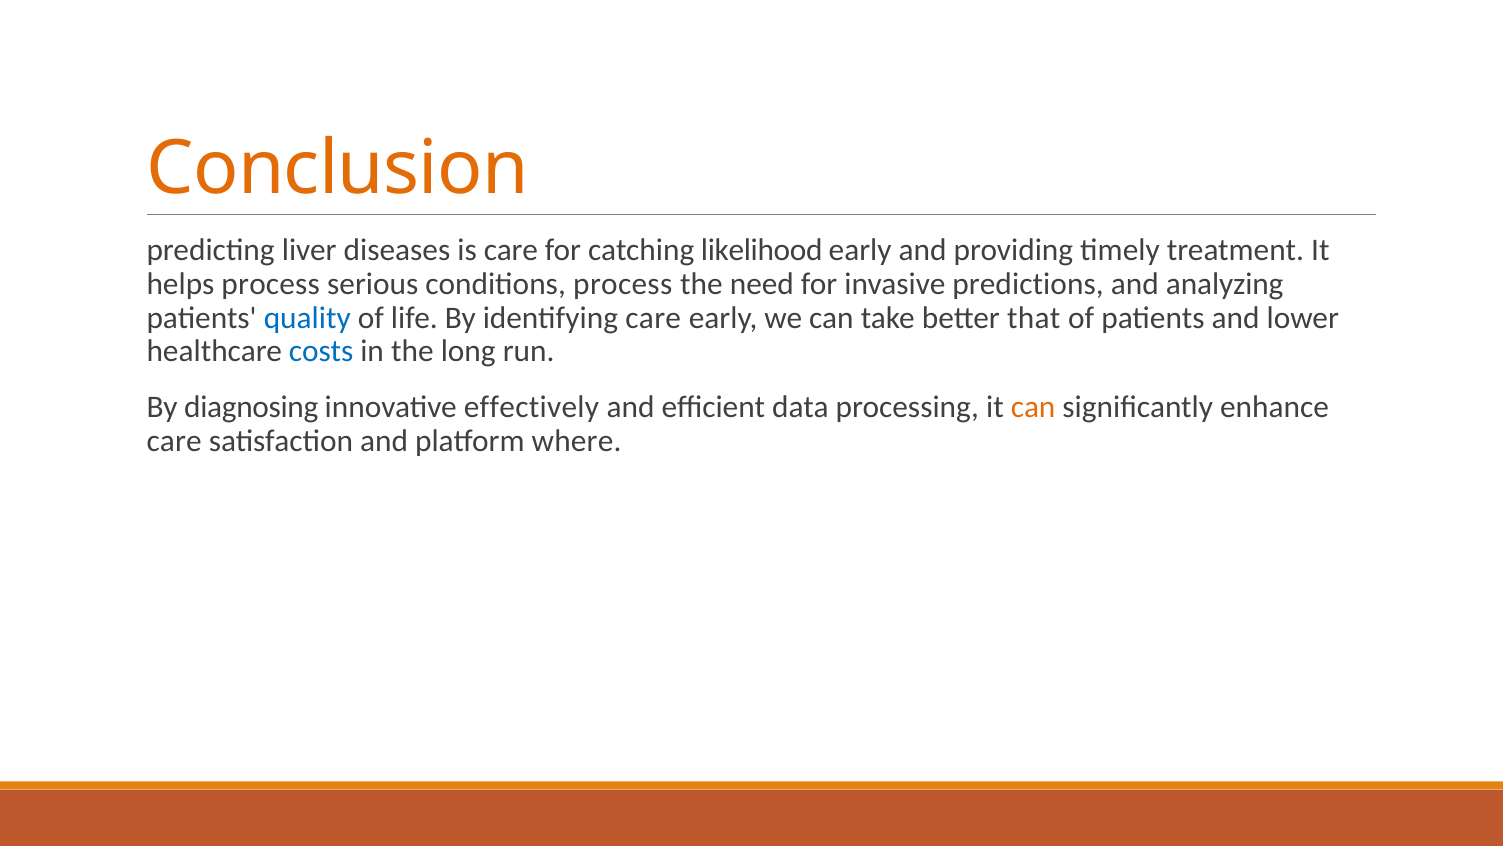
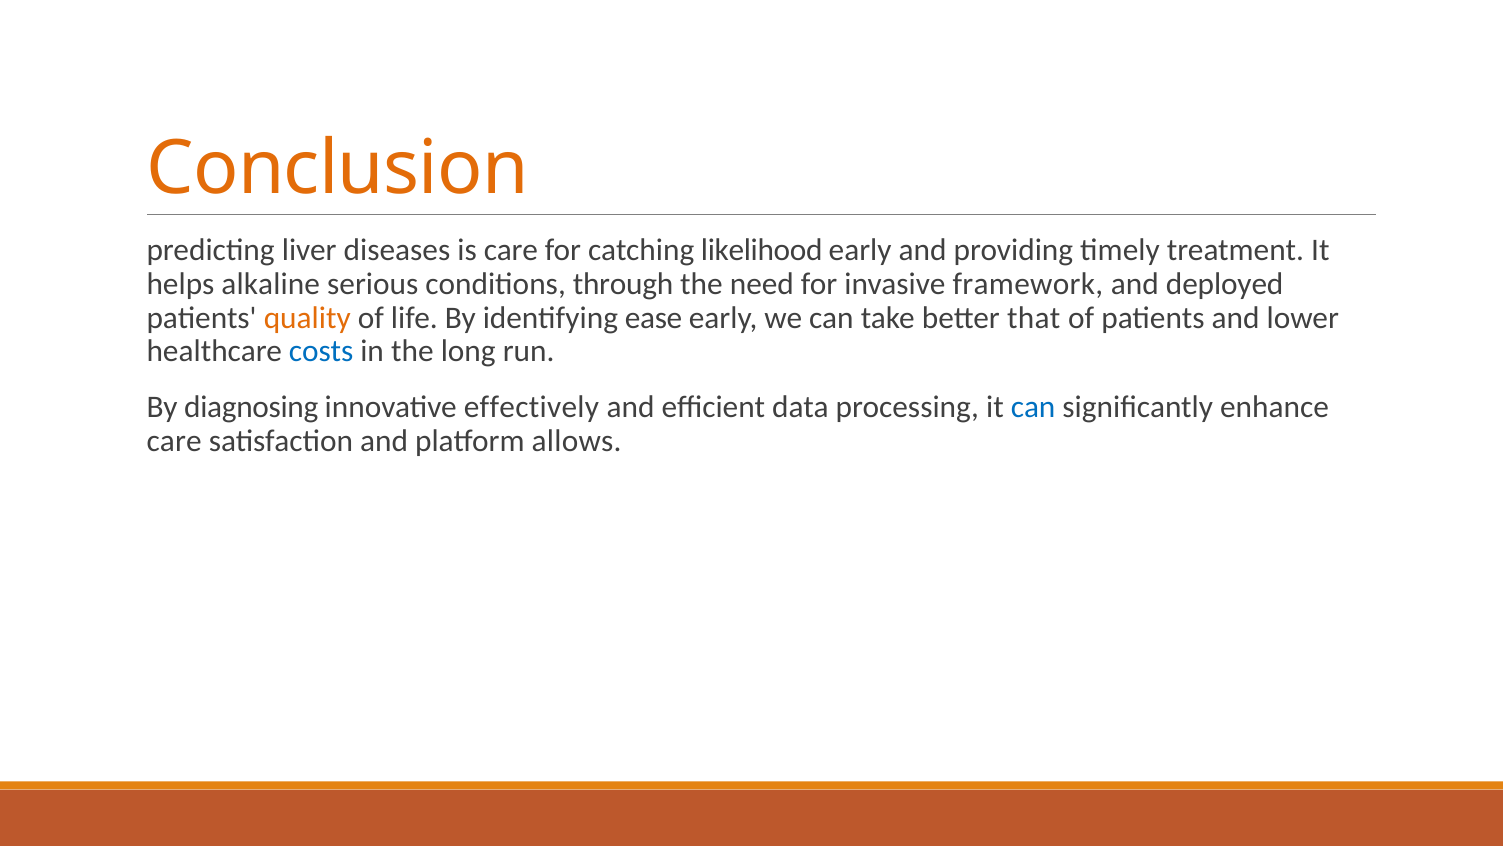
helps process: process -> alkaline
conditions process: process -> through
predictions: predictions -> framework
analyzing: analyzing -> deployed
quality colour: blue -> orange
identifying care: care -> ease
can at (1033, 407) colour: orange -> blue
where: where -> allows
